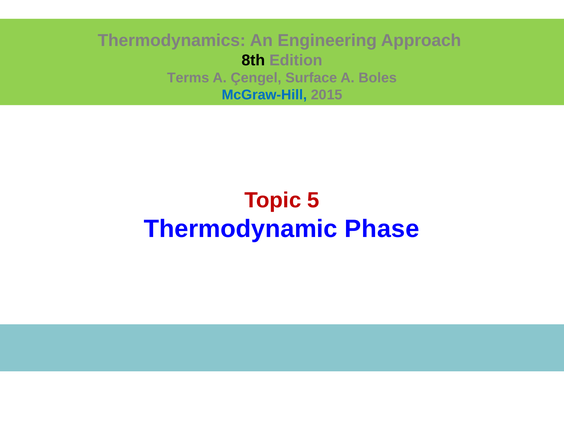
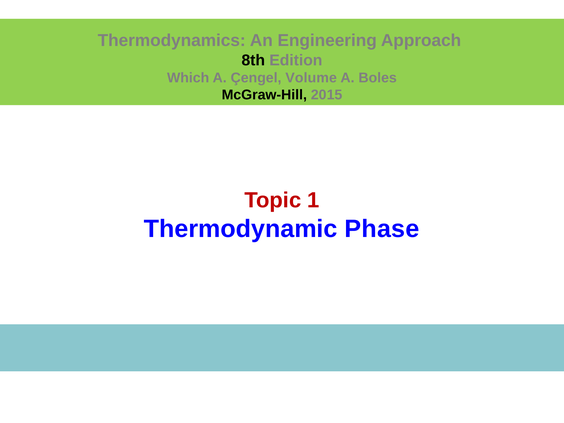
Terms: Terms -> Which
Surface: Surface -> Volume
McGraw-Hill colour: blue -> black
5: 5 -> 1
